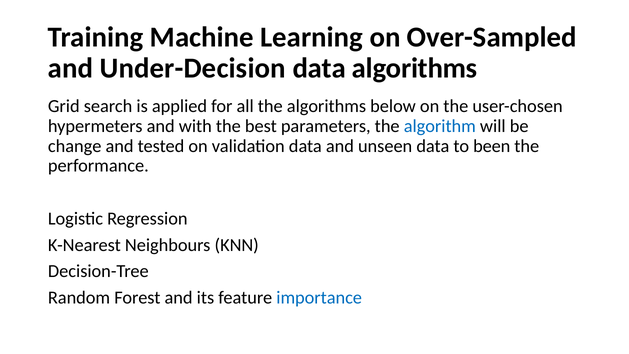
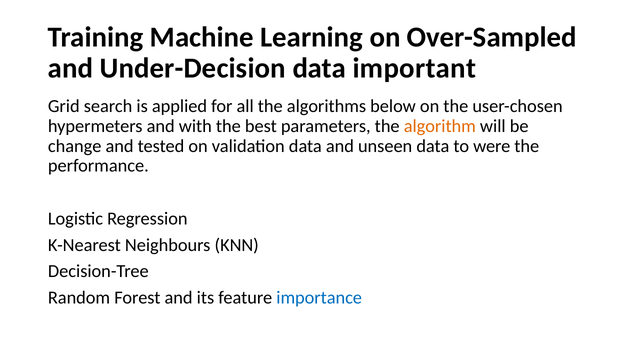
data algorithms: algorithms -> important
algorithm colour: blue -> orange
been: been -> were
